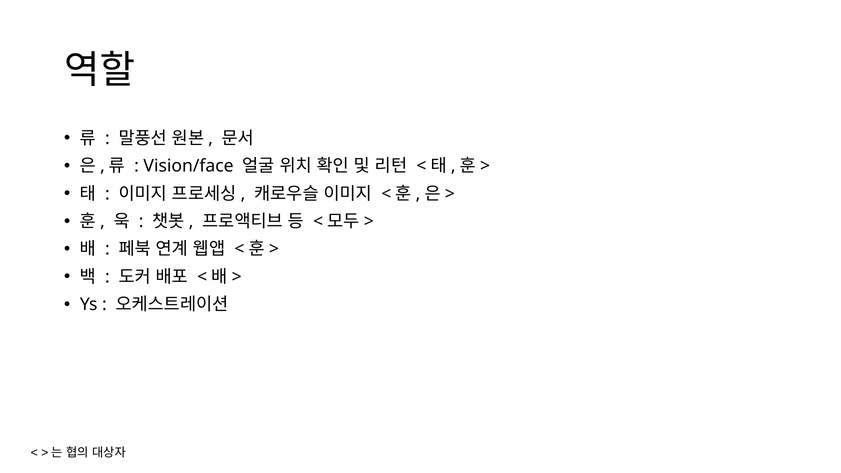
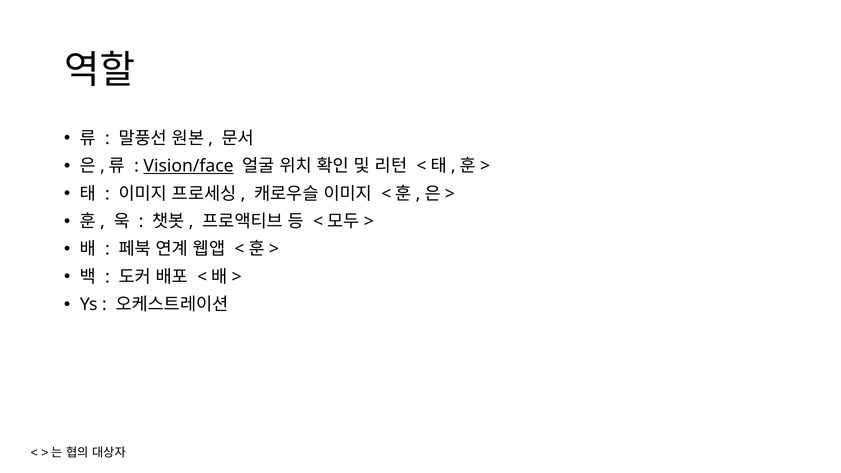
Vision/face underline: none -> present
